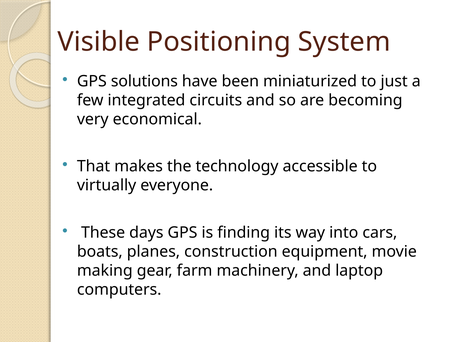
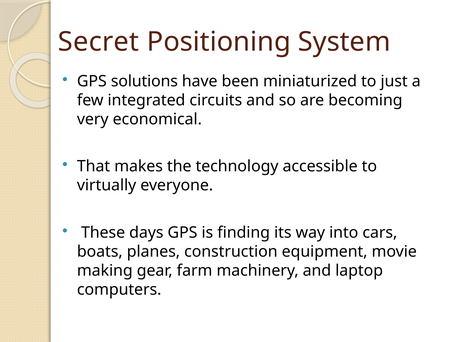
Visible: Visible -> Secret
